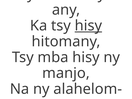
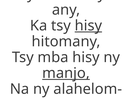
manjo underline: none -> present
